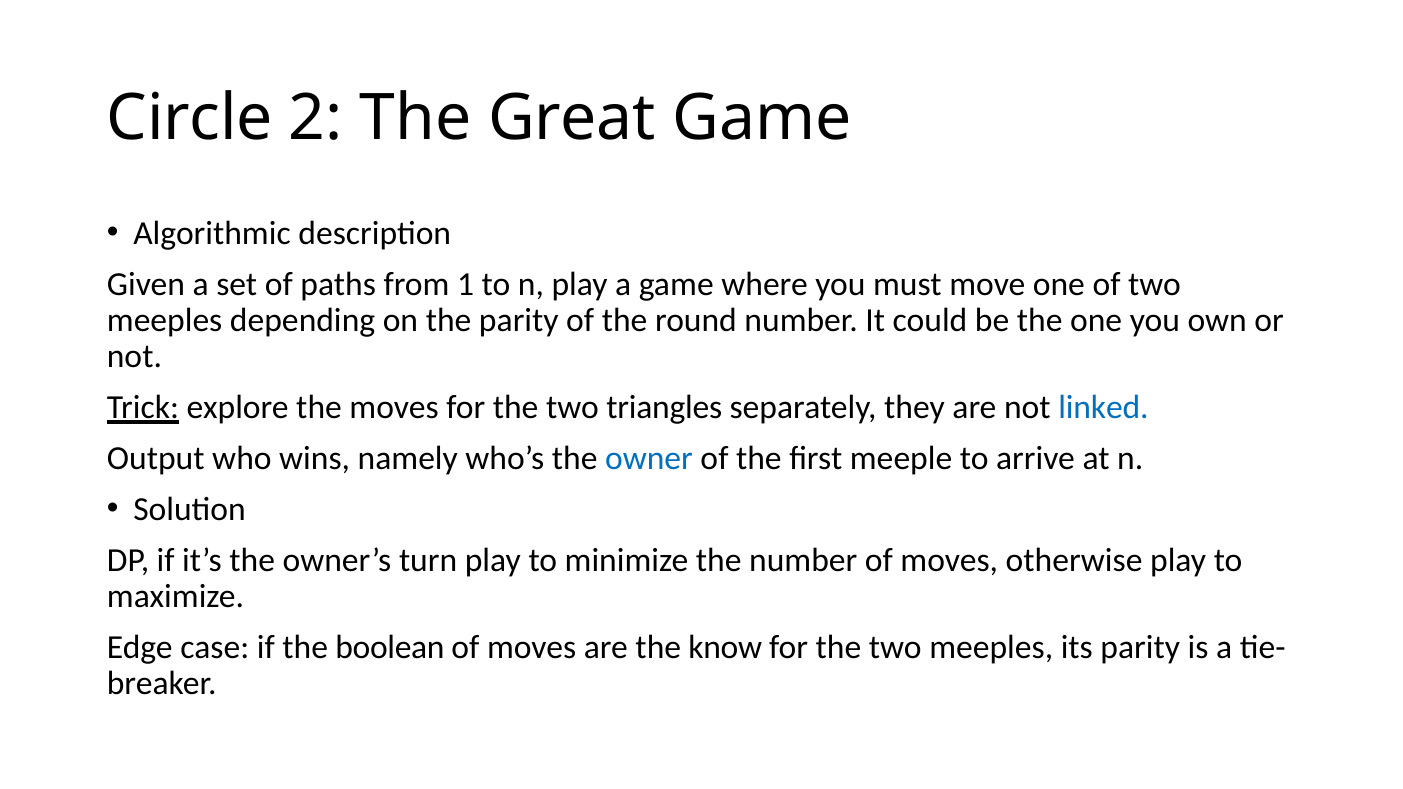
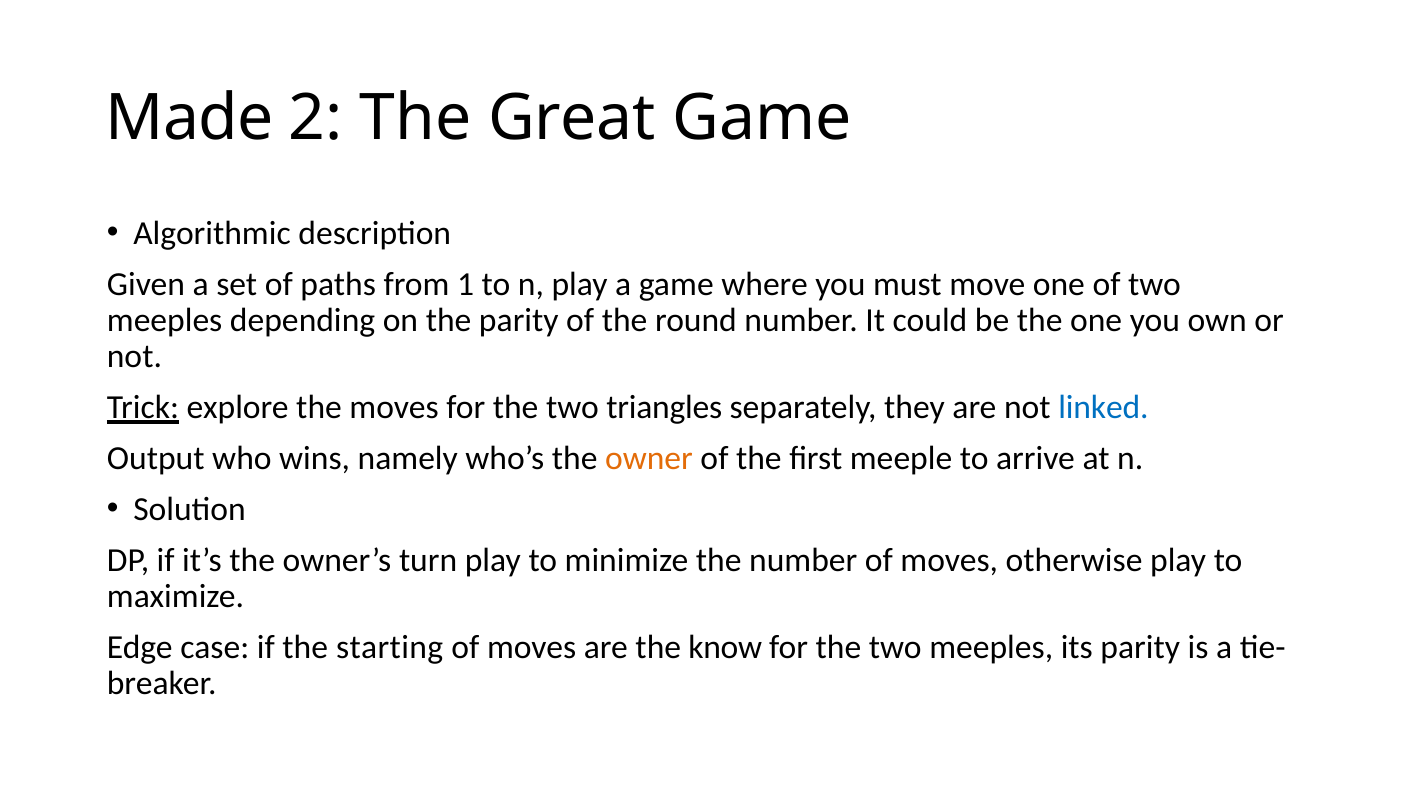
Circle: Circle -> Made
owner colour: blue -> orange
boolean: boolean -> starting
